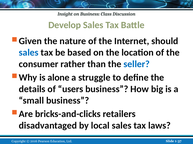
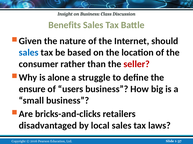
Develop: Develop -> Benefits
seller colour: blue -> red
details: details -> ensure
